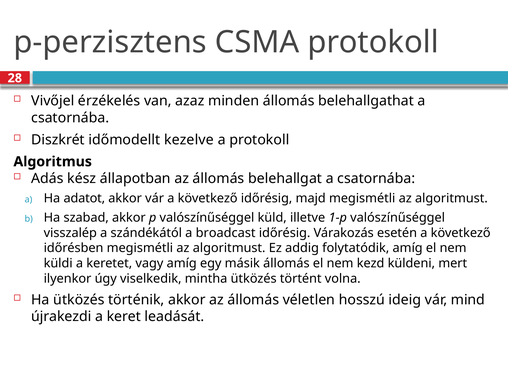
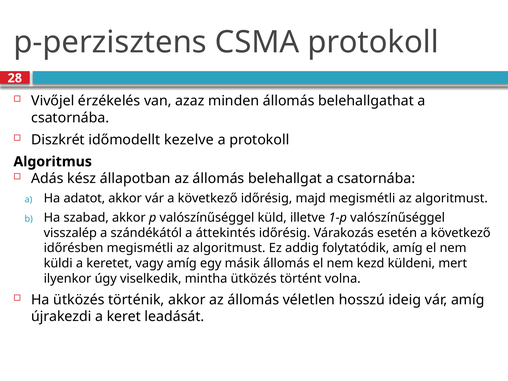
broadcast: broadcast -> áttekintés
vár mind: mind -> amíg
